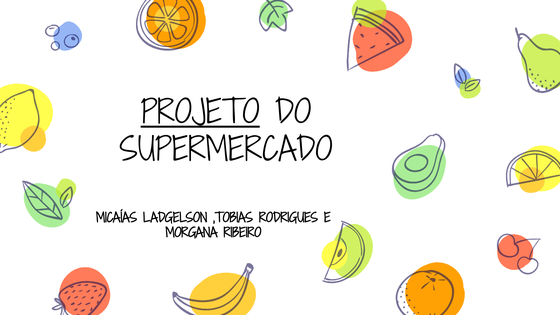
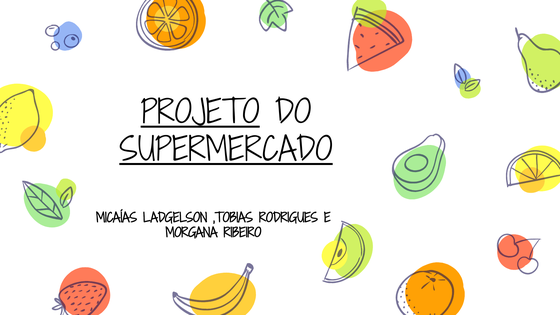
SUPERMERCADO underline: none -> present
